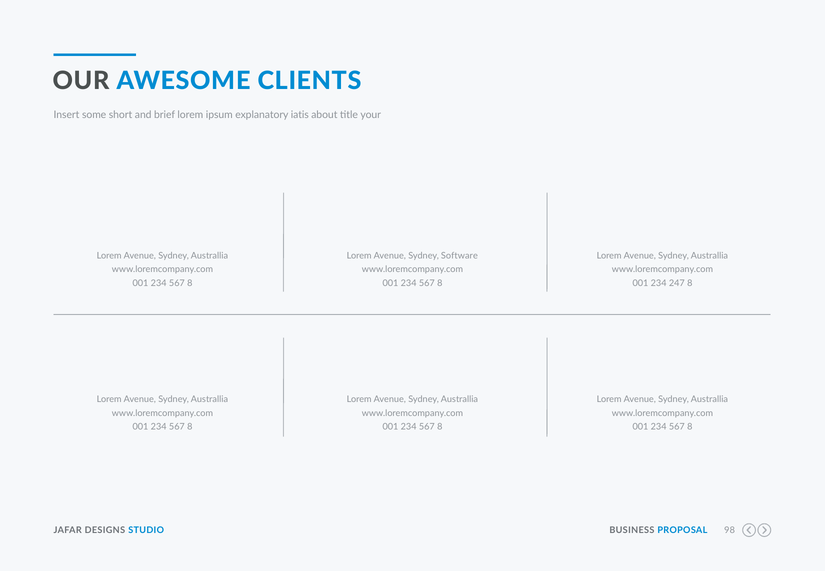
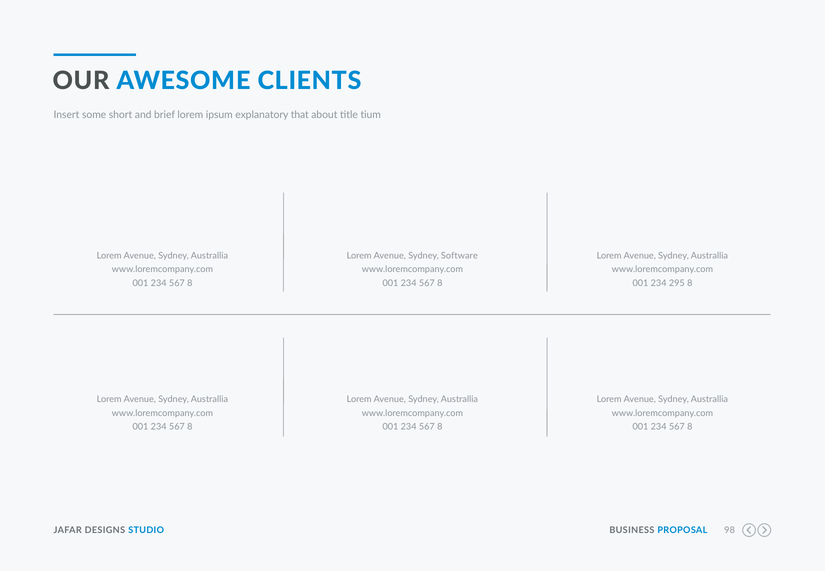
iatis: iatis -> that
your: your -> tium
247: 247 -> 295
